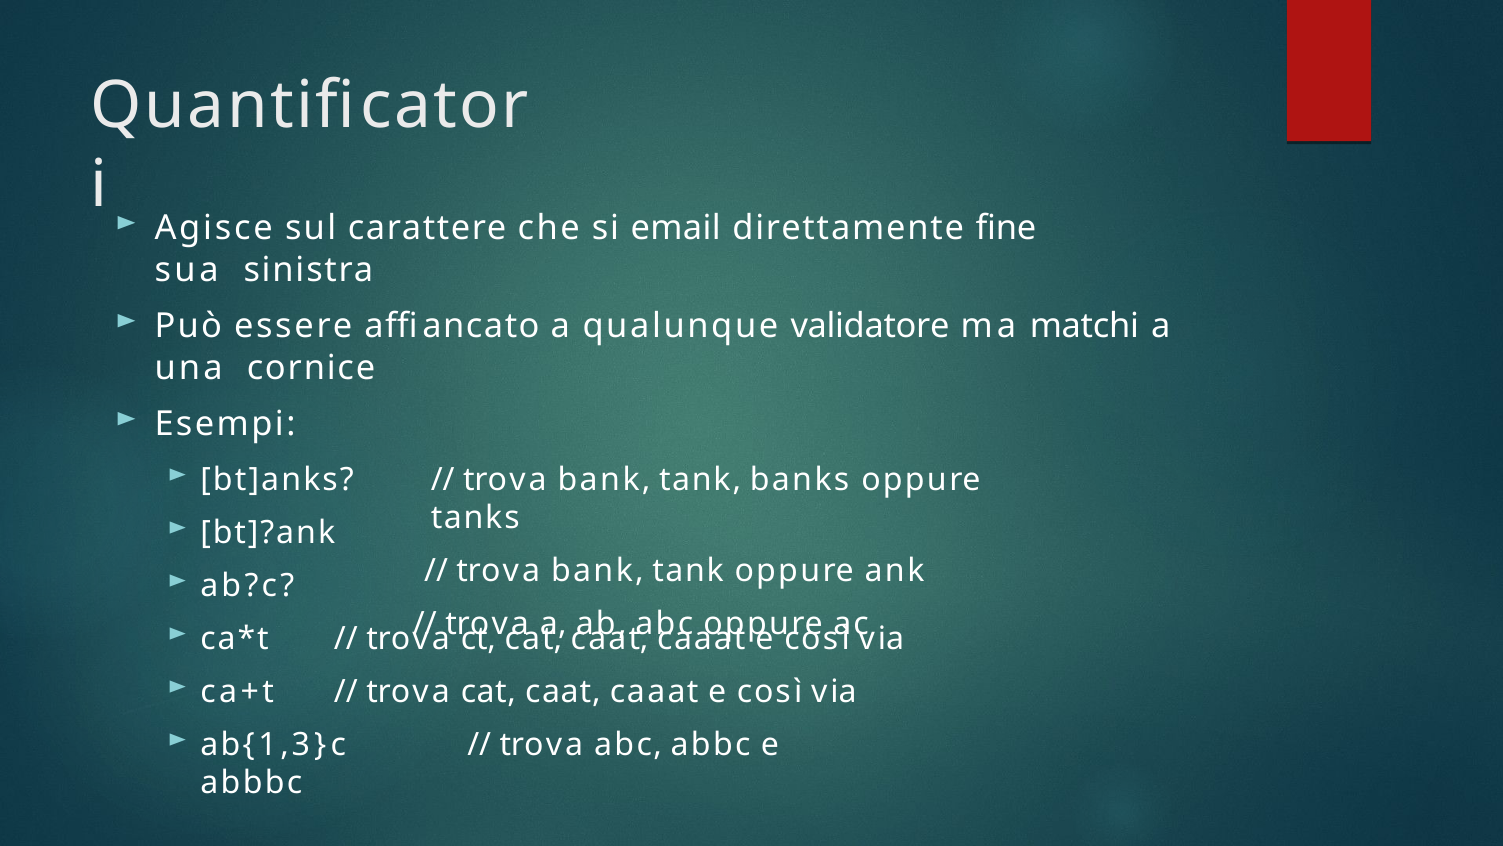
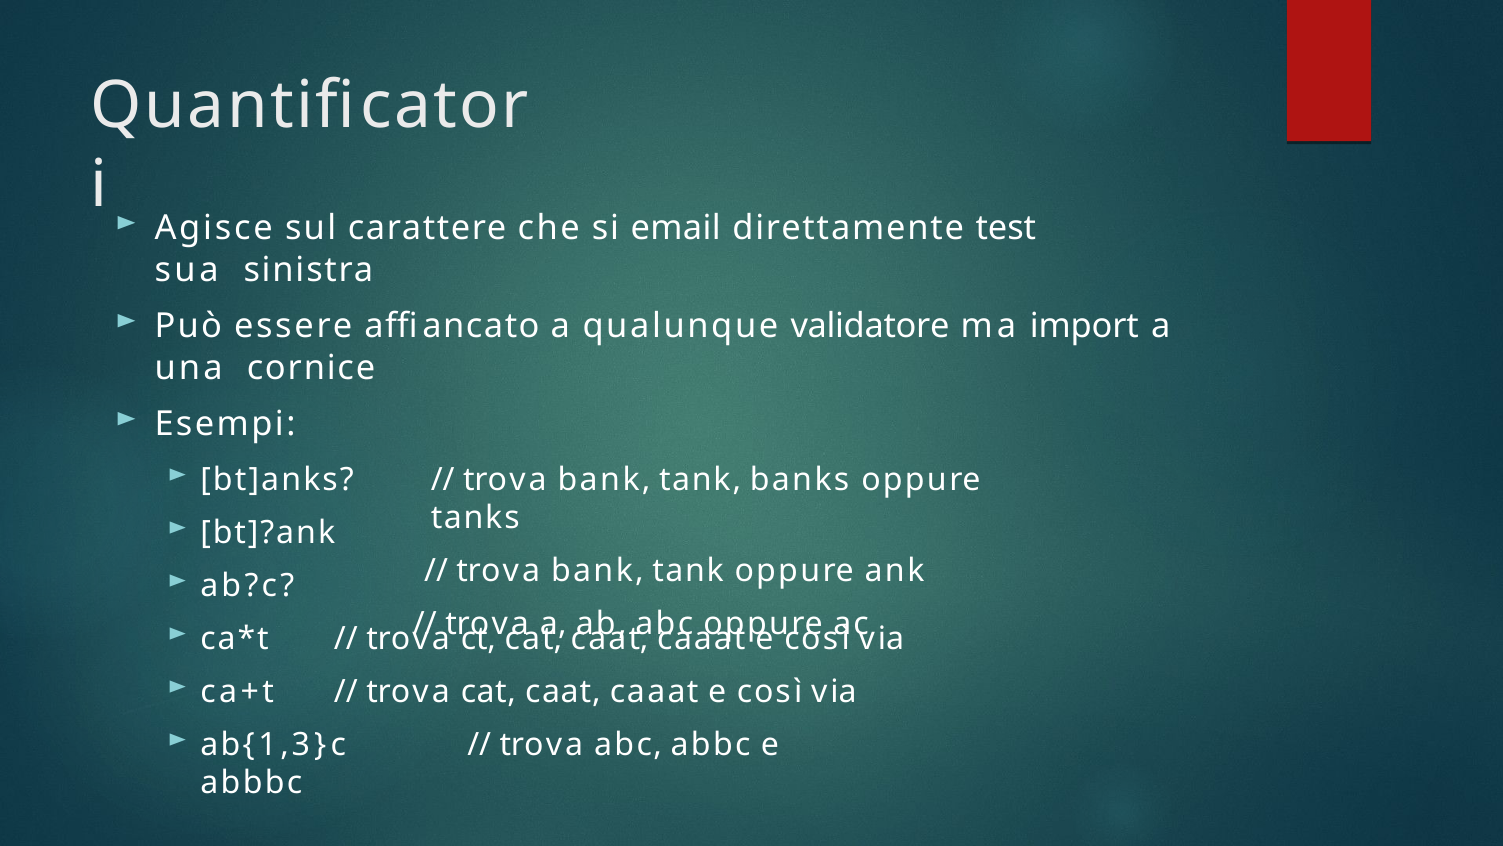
fine: fine -> test
matchi: matchi -> import
